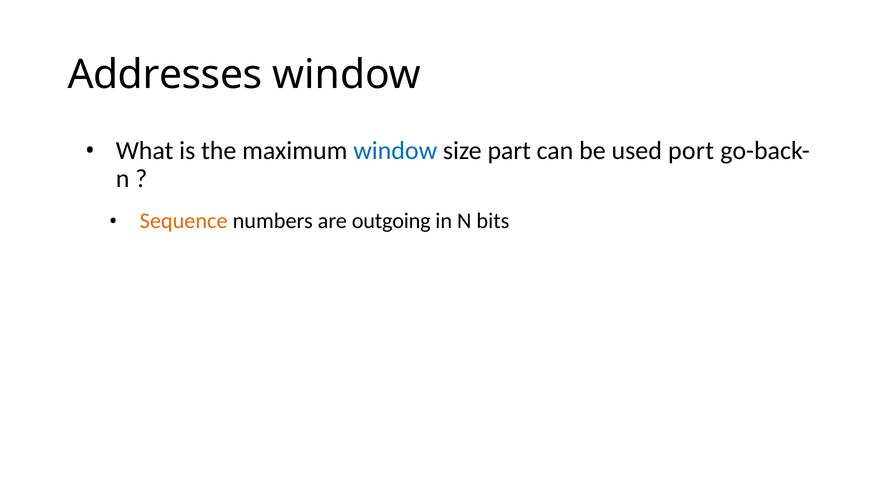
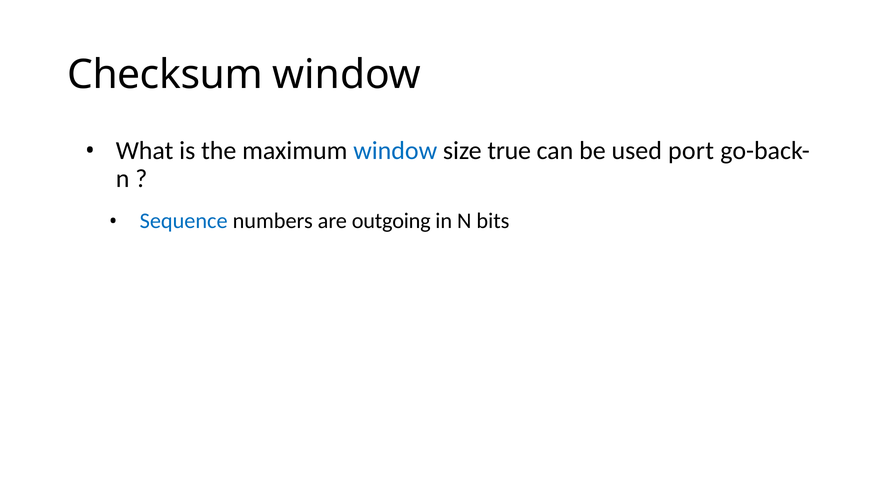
Addresses: Addresses -> Checksum
part: part -> true
Sequence colour: orange -> blue
